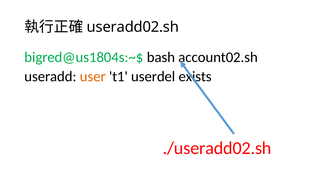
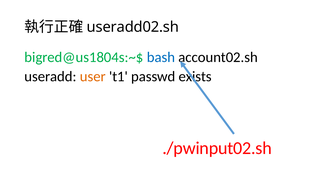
bash colour: black -> blue
userdel: userdel -> passwd
./useradd02.sh: ./useradd02.sh -> ./pwinput02.sh
